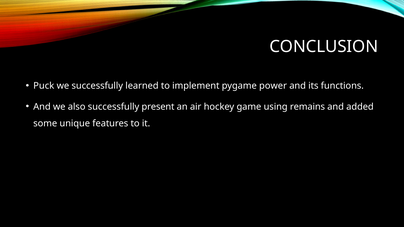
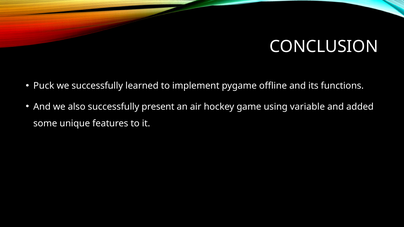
power: power -> offline
remains: remains -> variable
